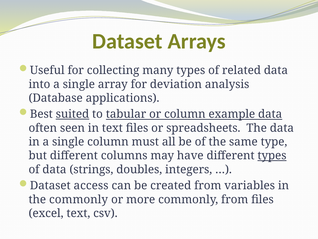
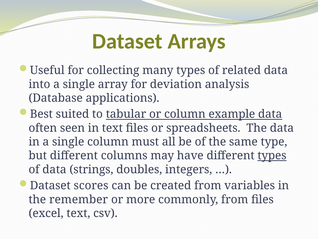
suited underline: present -> none
access: access -> scores
the commonly: commonly -> remember
